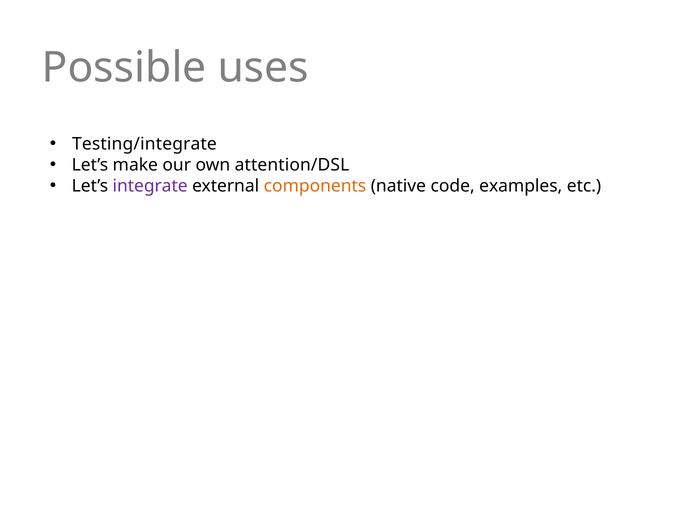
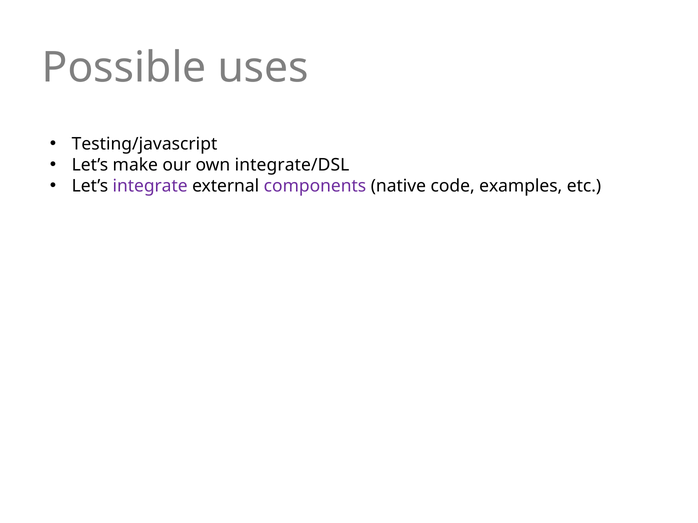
Testing/integrate: Testing/integrate -> Testing/javascript
attention/DSL: attention/DSL -> integrate/DSL
components colour: orange -> purple
